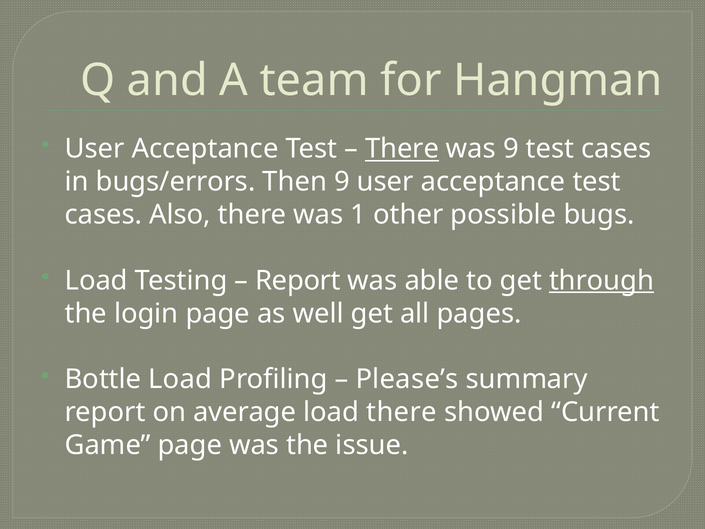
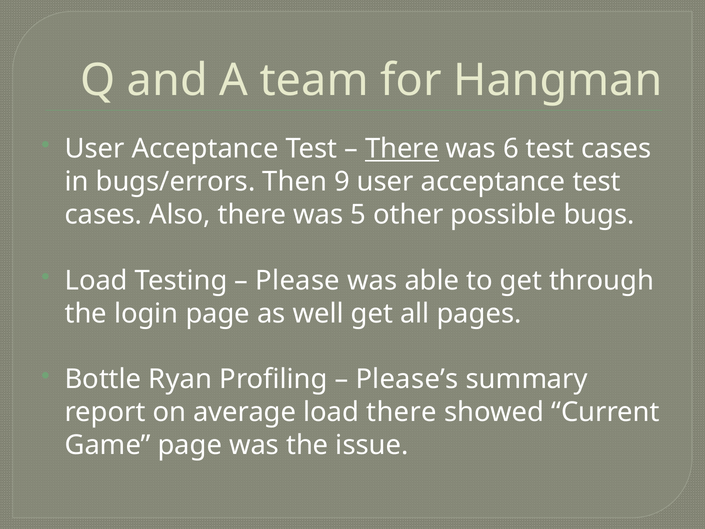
was 9: 9 -> 6
1: 1 -> 5
Report at (298, 280): Report -> Please
through underline: present -> none
Bottle Load: Load -> Ryan
